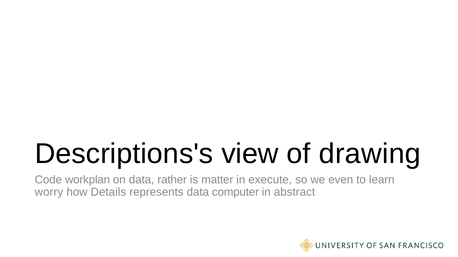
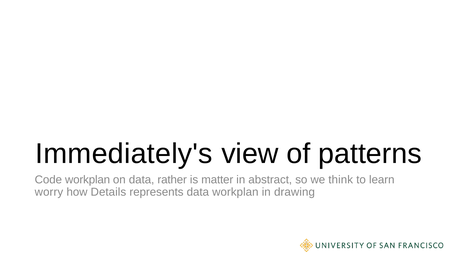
Descriptions's: Descriptions's -> Immediately's
drawing: drawing -> patterns
execute: execute -> abstract
even: even -> think
data computer: computer -> workplan
abstract: abstract -> drawing
